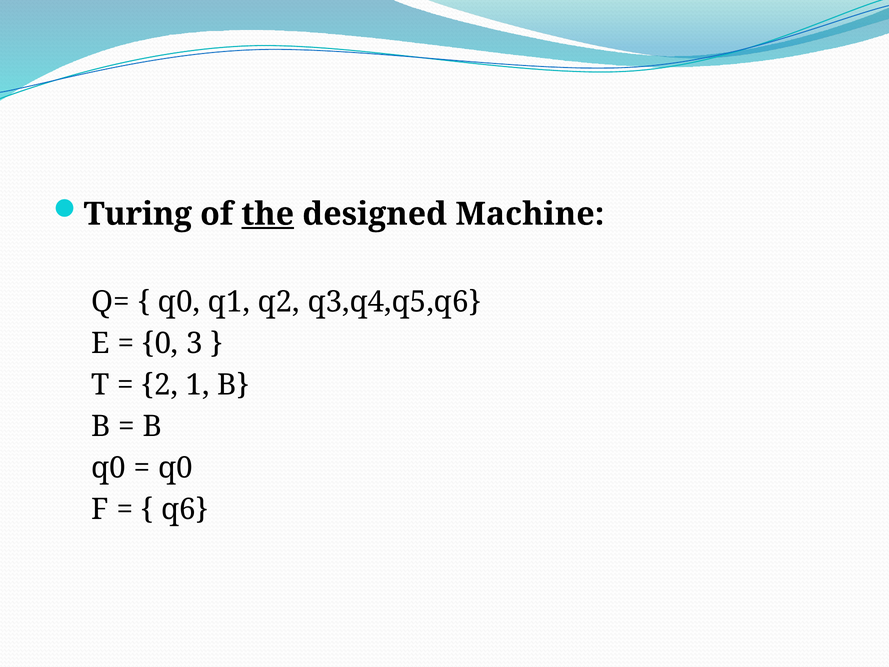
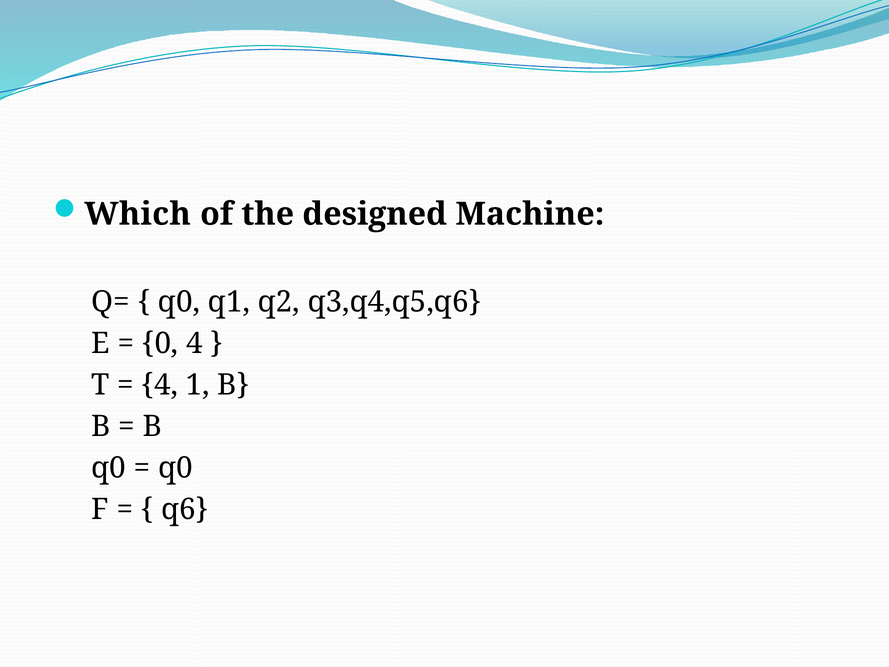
Turing: Turing -> Which
the underline: present -> none
0 3: 3 -> 4
2 at (160, 385): 2 -> 4
